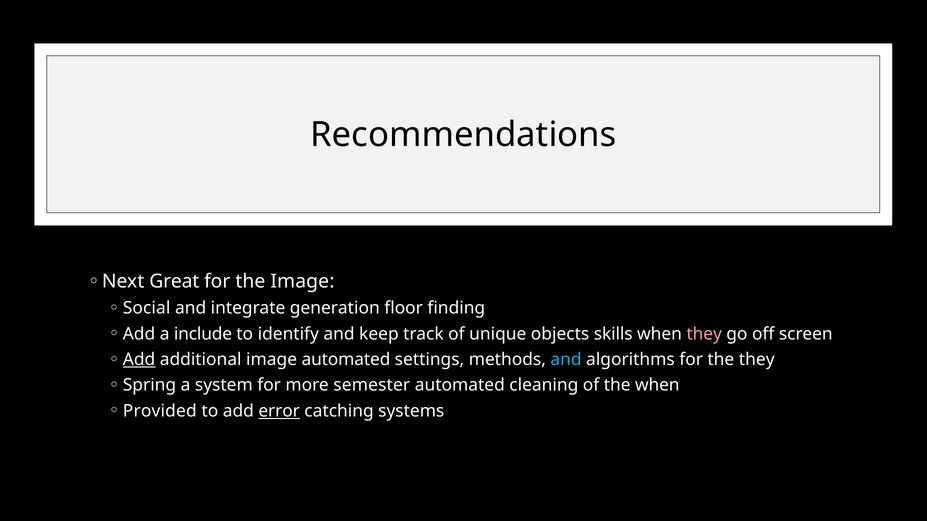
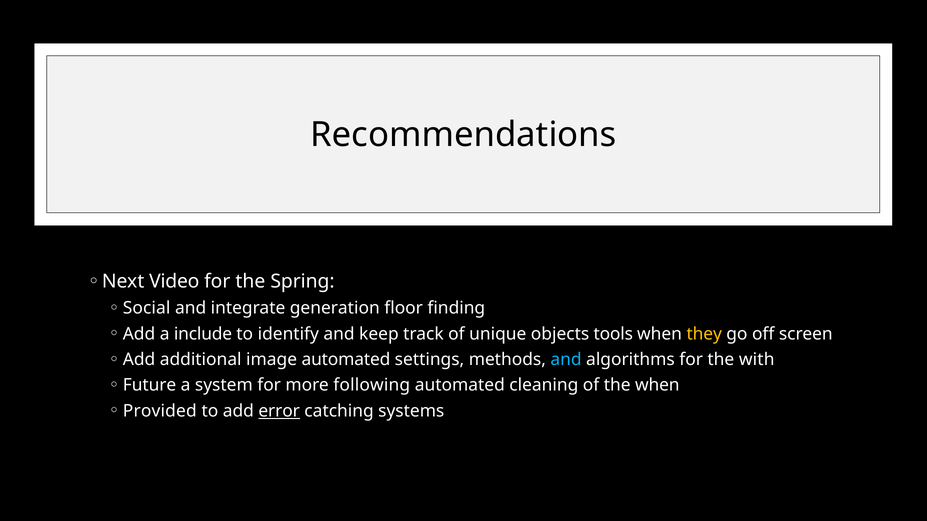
Great: Great -> Video
the Image: Image -> Spring
skills: skills -> tools
they at (704, 334) colour: pink -> yellow
Add at (139, 360) underline: present -> none
the they: they -> with
Spring: Spring -> Future
semester: semester -> following
